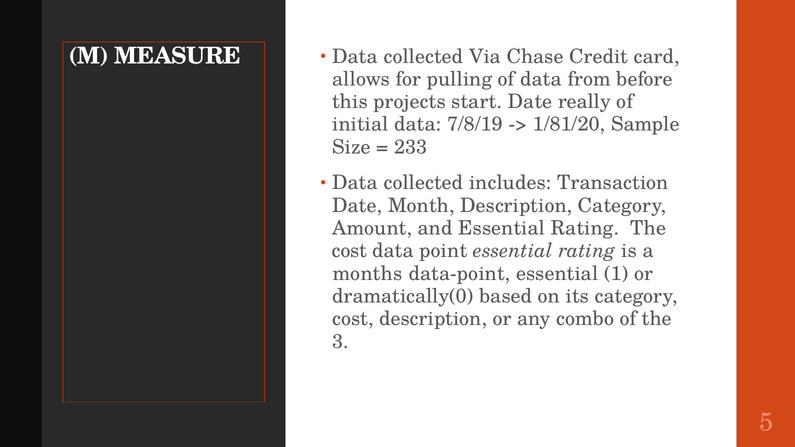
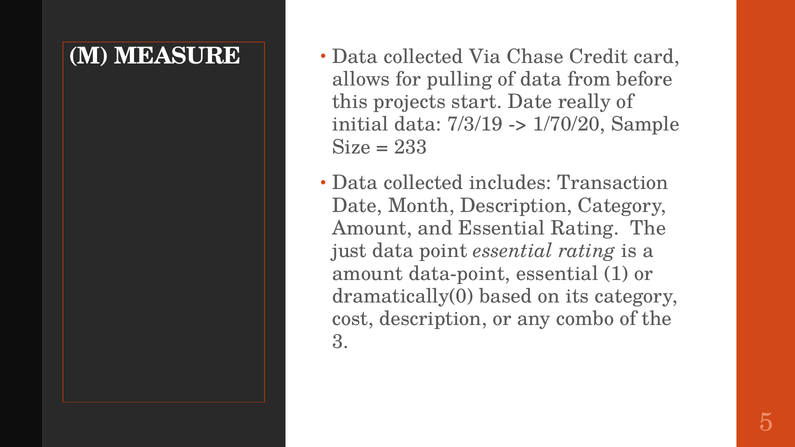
7/8/19: 7/8/19 -> 7/3/19
1/81/20: 1/81/20 -> 1/70/20
cost at (350, 251): cost -> just
months at (368, 274): months -> amount
